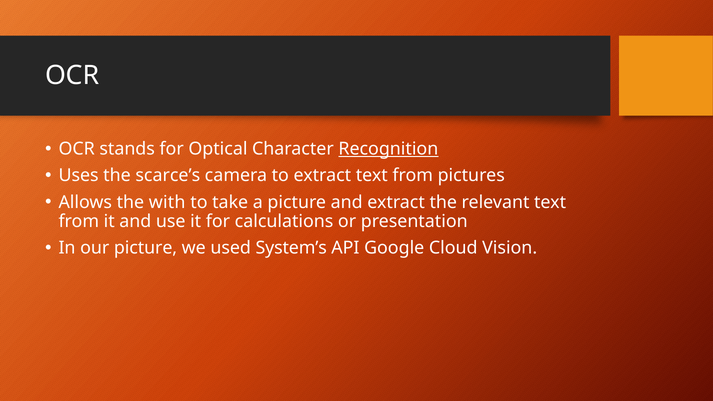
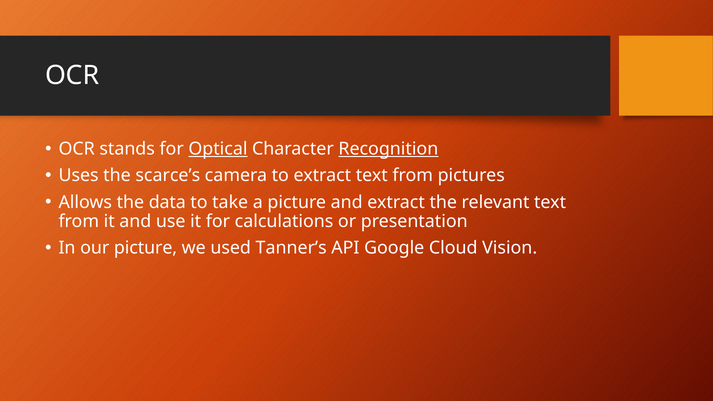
Optical underline: none -> present
with: with -> data
System’s: System’s -> Tanner’s
